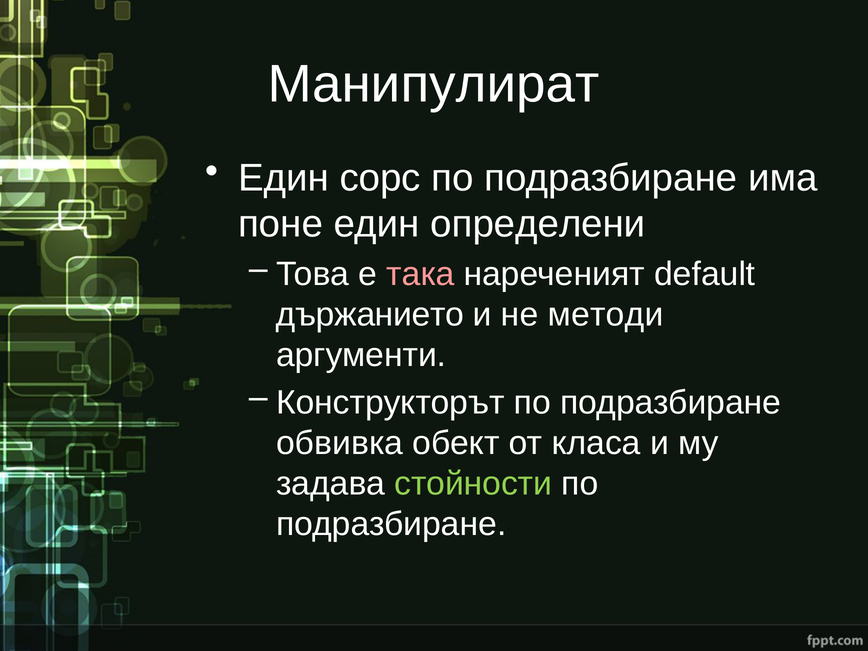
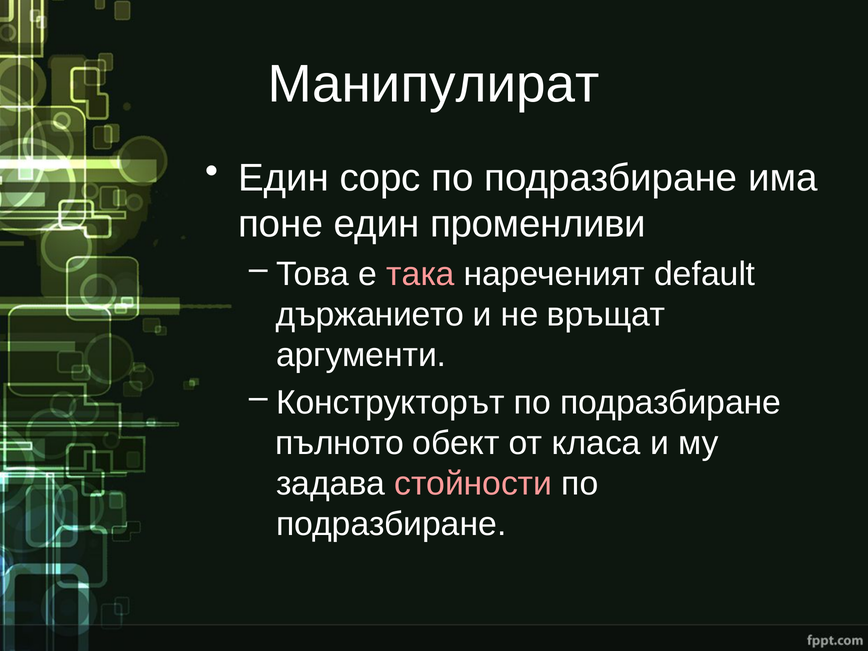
определени: определени -> променливи
методи: методи -> връщат
обвивка: обвивка -> пълното
стойности colour: light green -> pink
